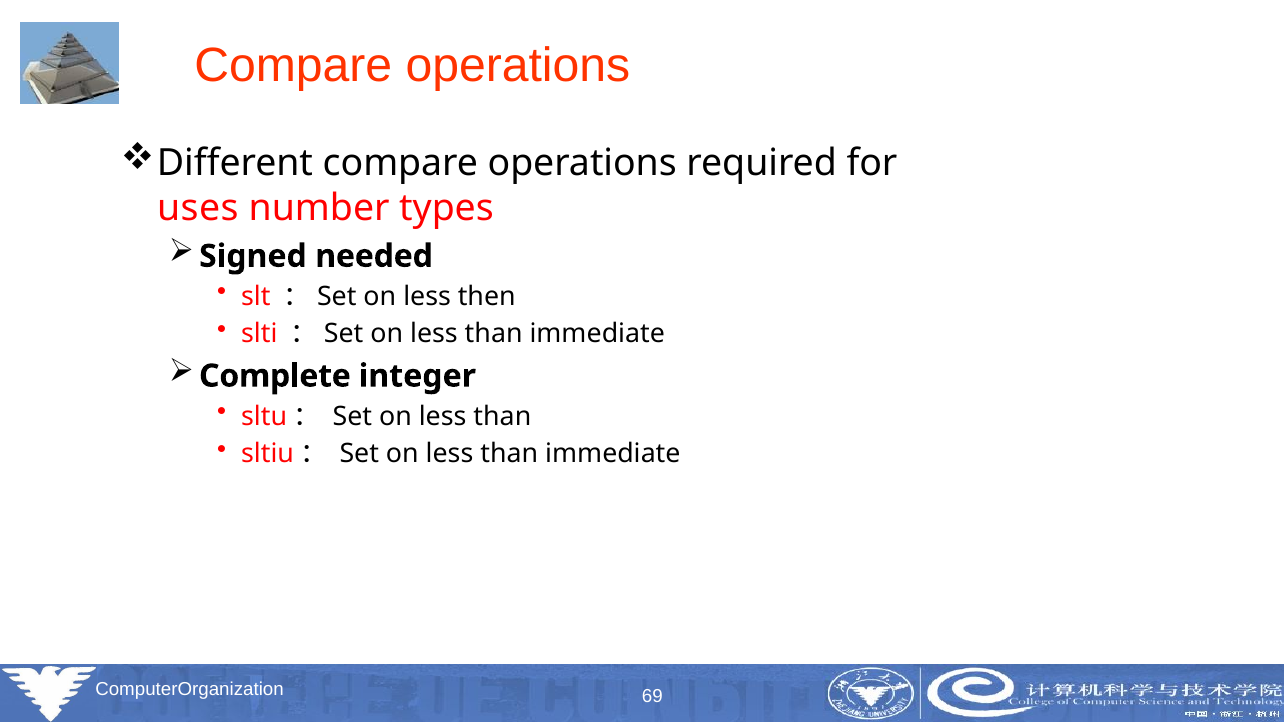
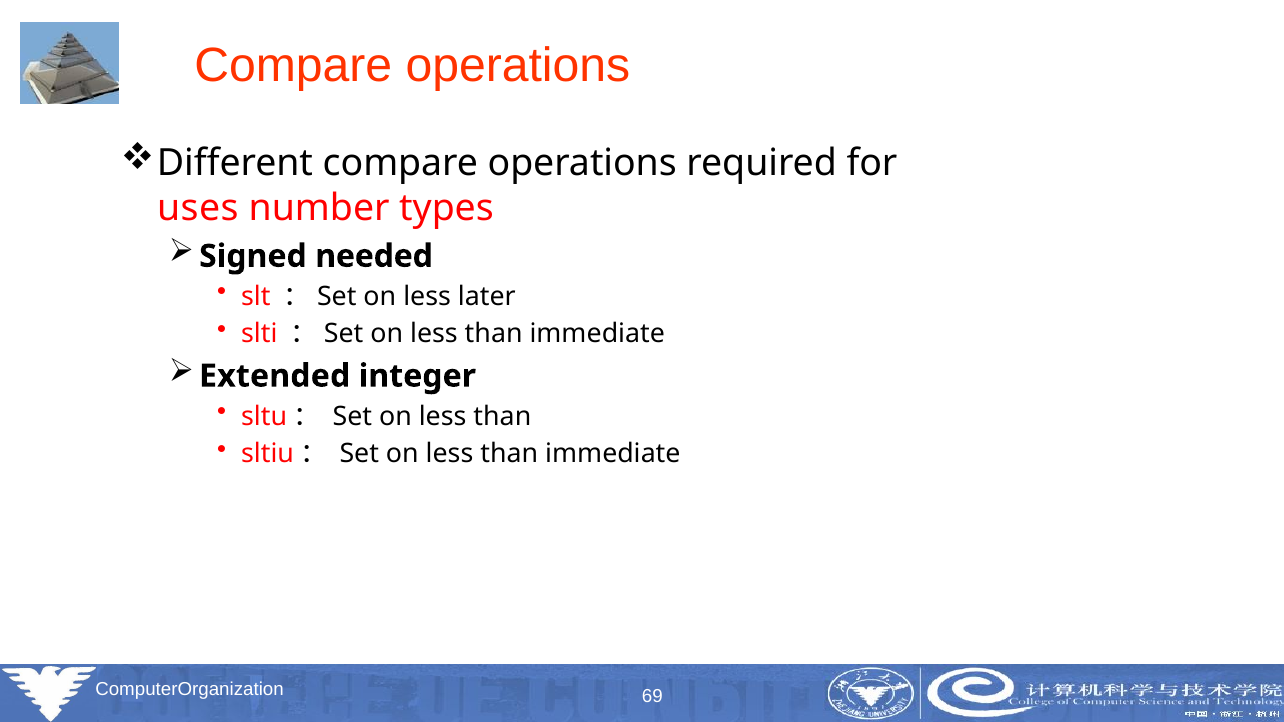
then: then -> later
Complete: Complete -> Extended
